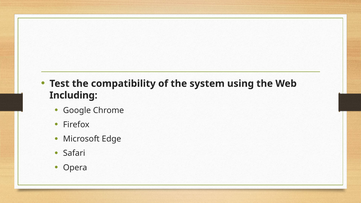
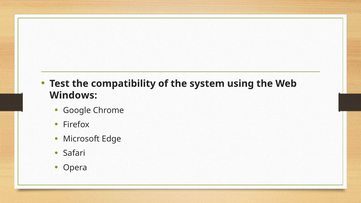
Including: Including -> Windows
